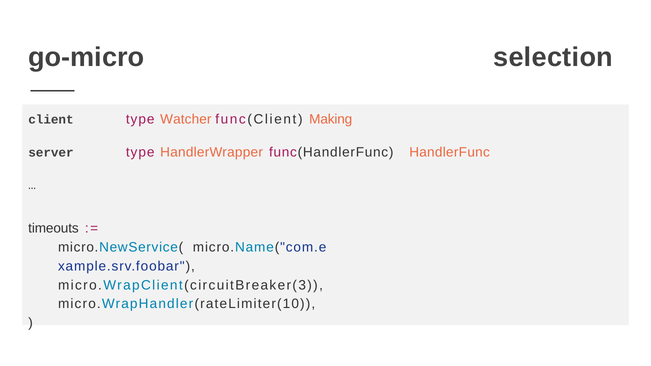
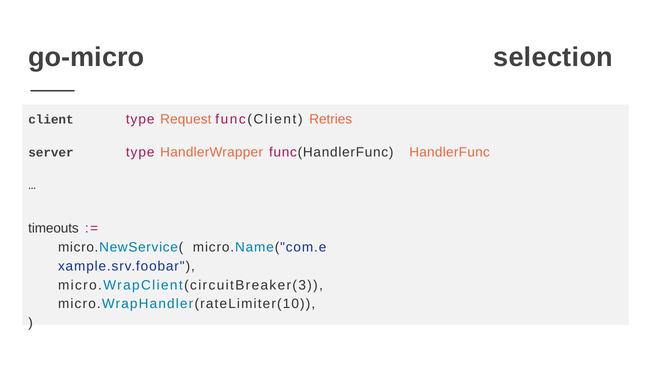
Watcher: Watcher -> Request
Making: Making -> Retries
